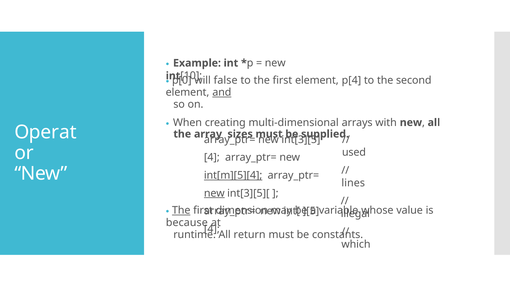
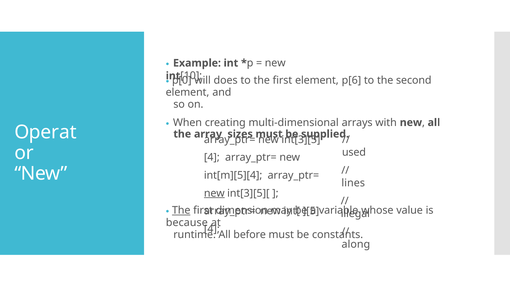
false: false -> does
p[4: p[4 -> p[6
and underline: present -> none
int[m][5][4 underline: present -> none
return: return -> before
which: which -> along
